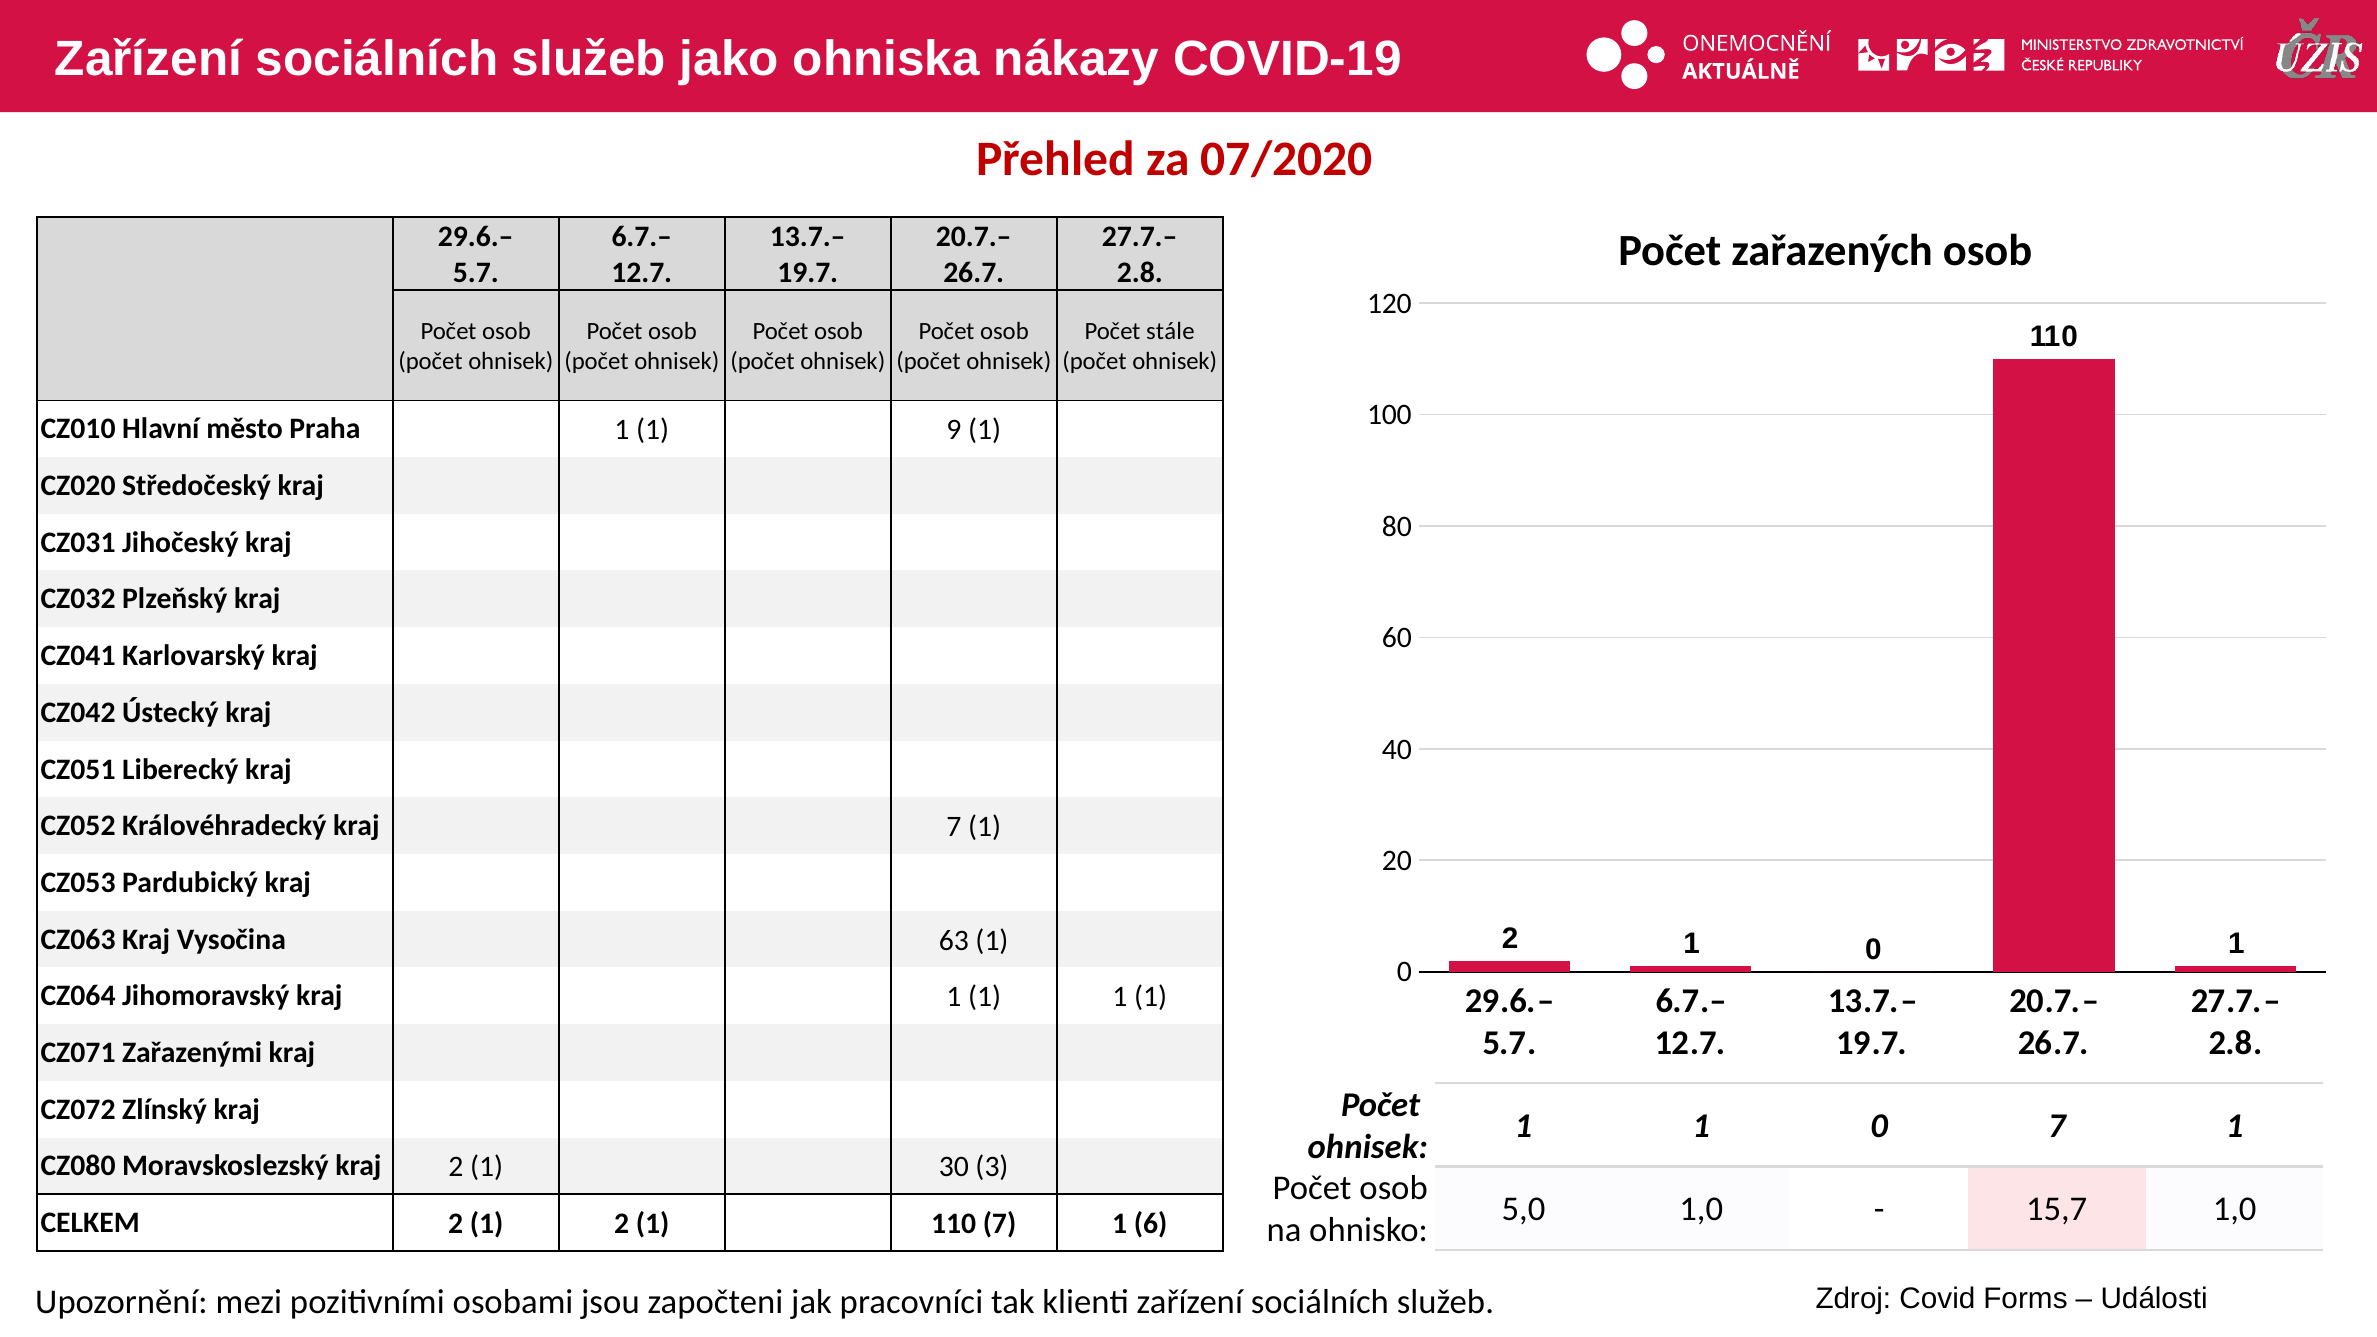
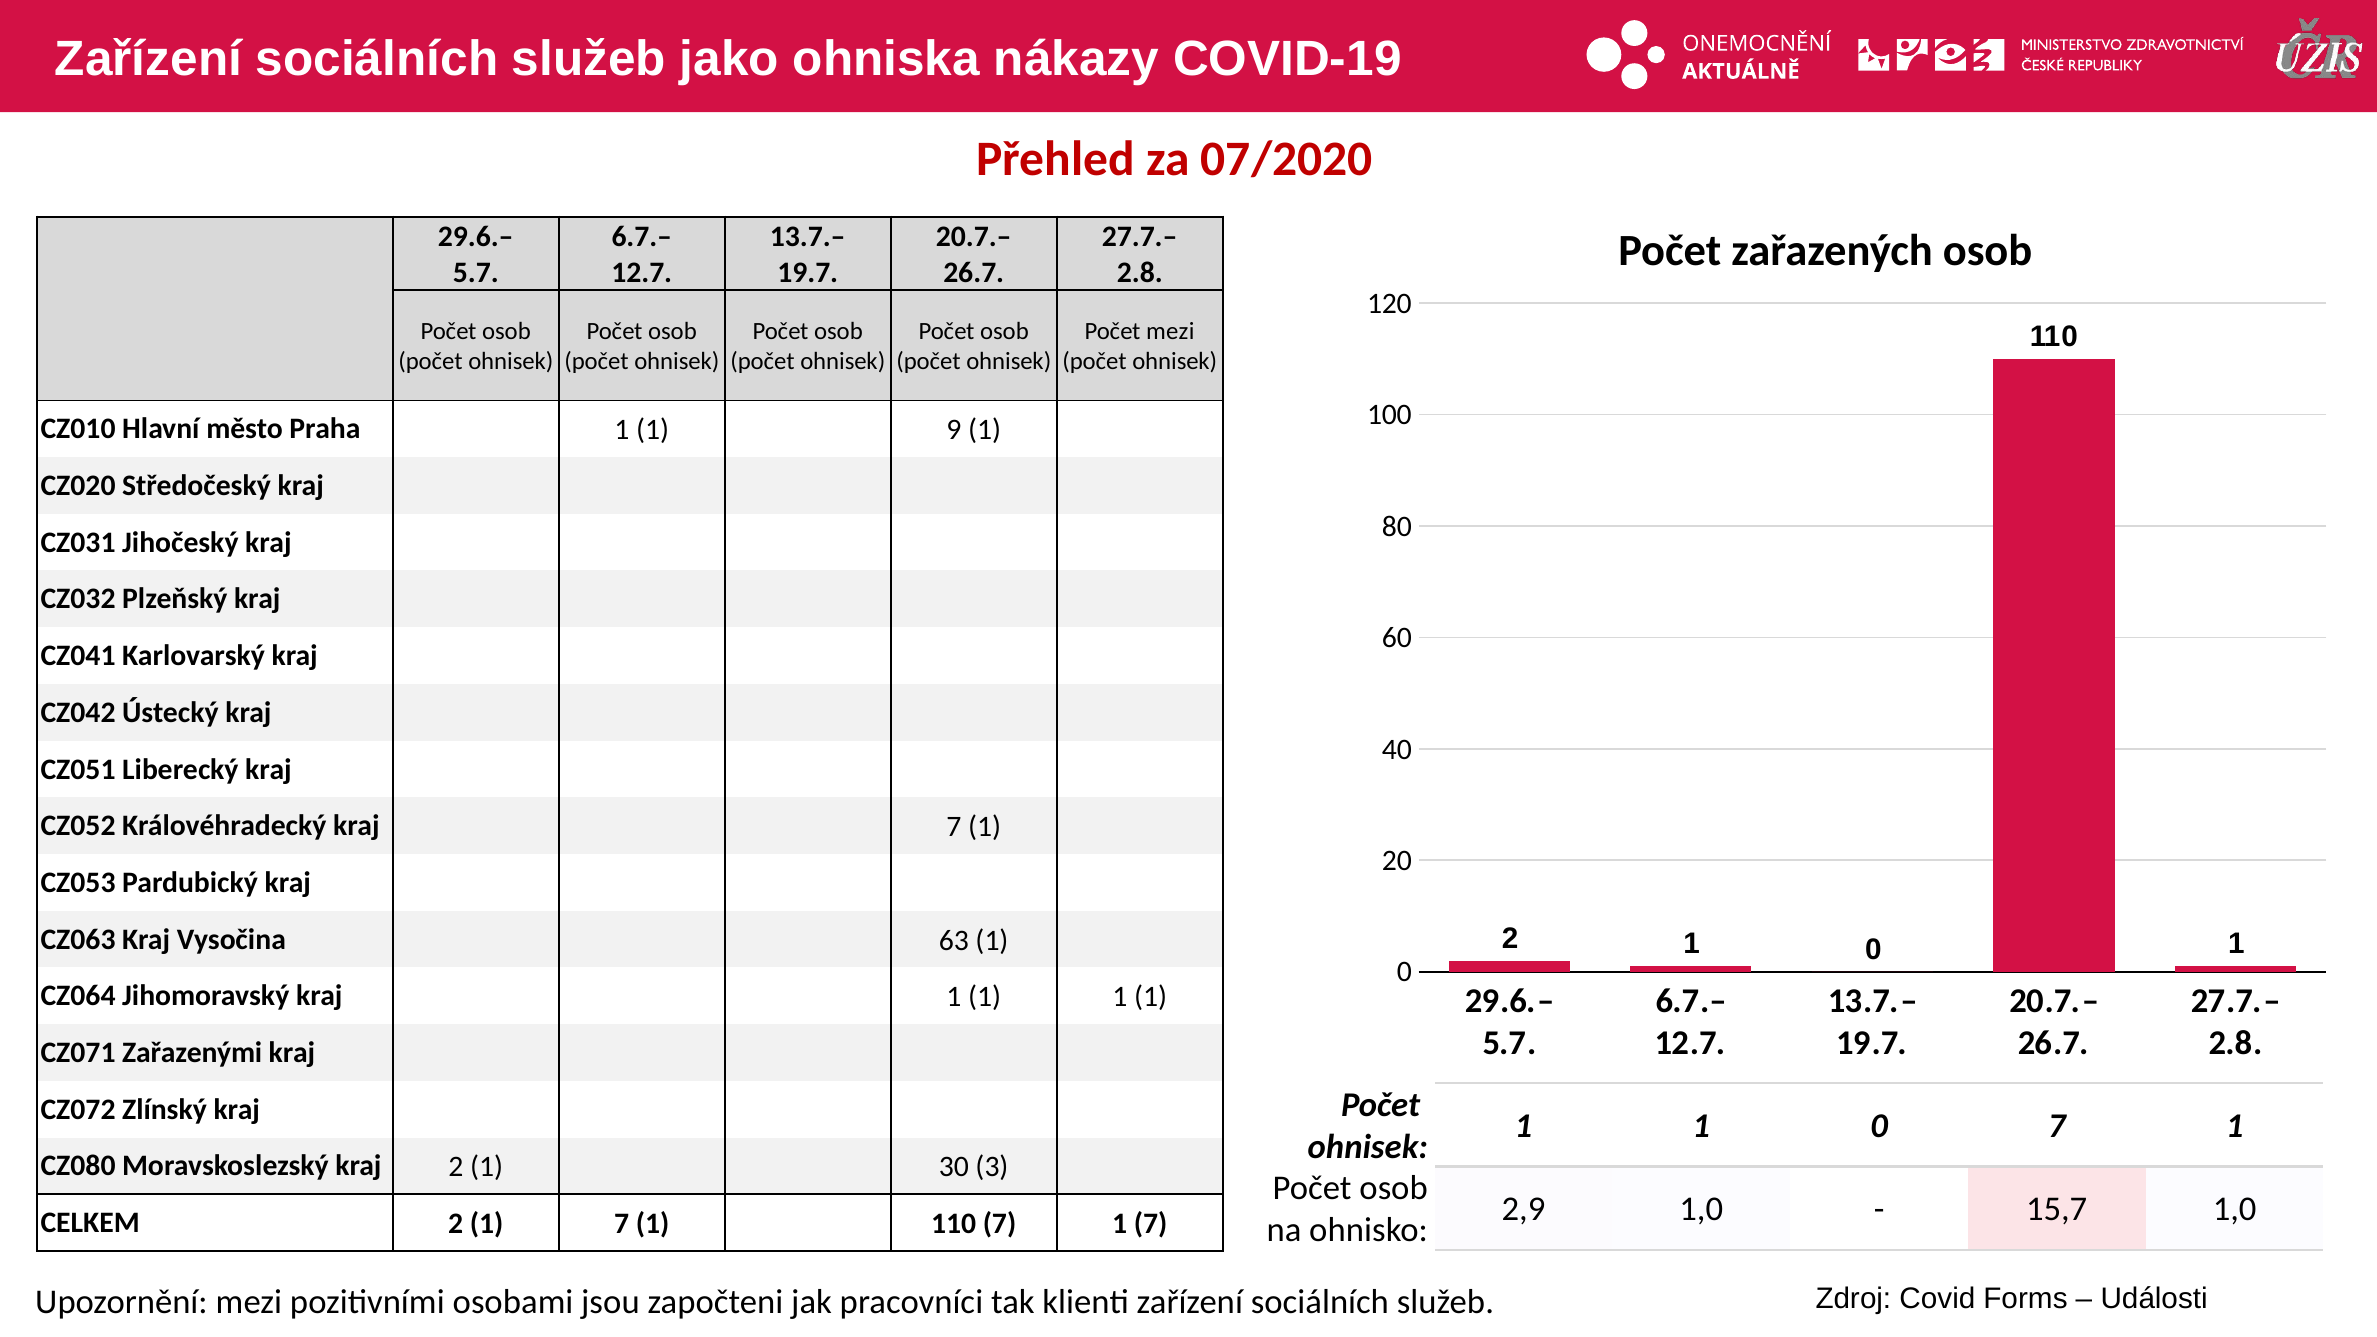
Počet stále: stále -> mezi
5,0: 5,0 -> 2,9
2 1 2: 2 -> 7
7 1 6: 6 -> 7
